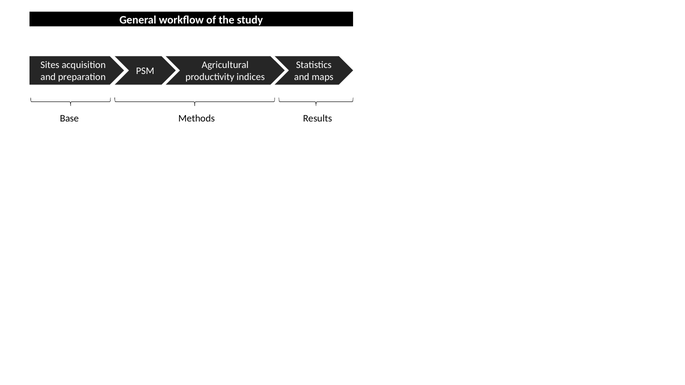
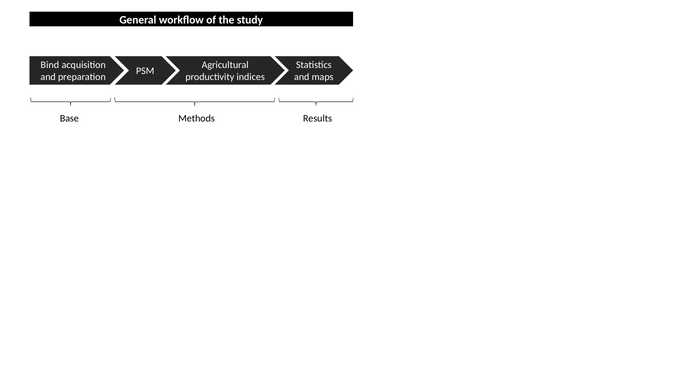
Sites: Sites -> Bind
